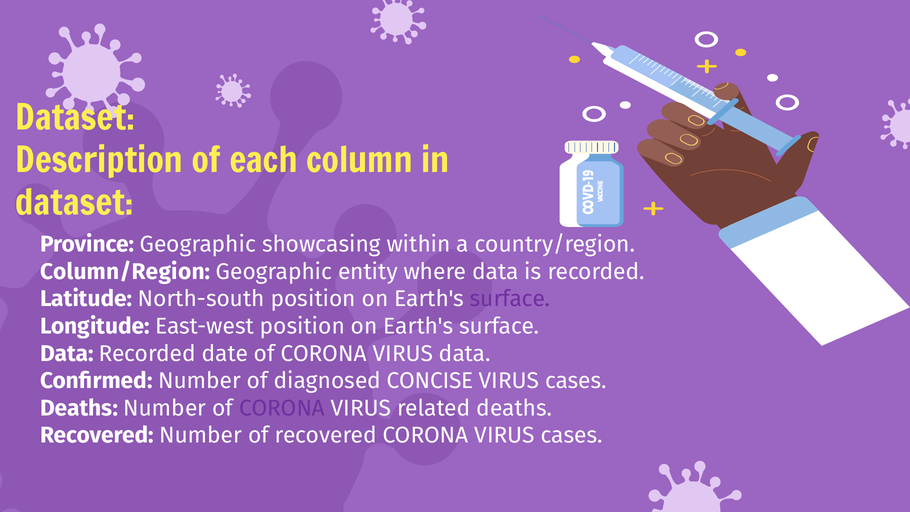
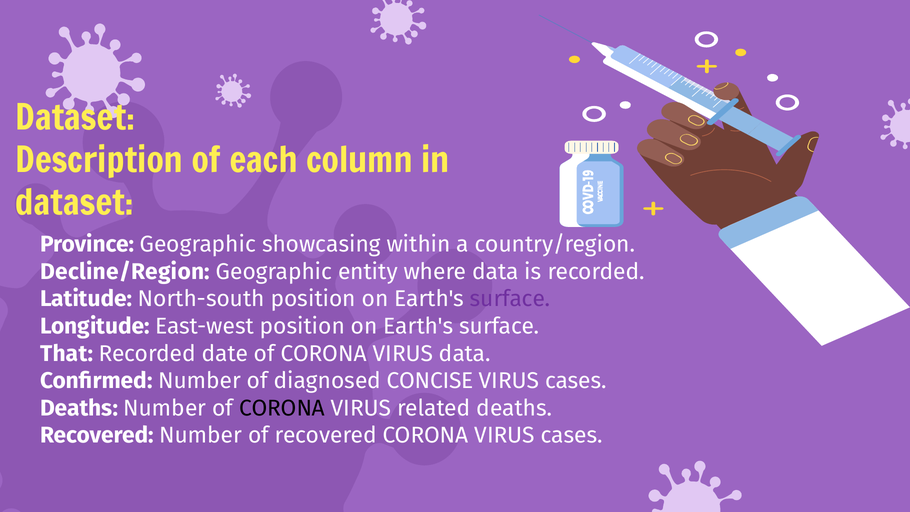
Column/Region: Column/Region -> Decline/Region
Data at (67, 353): Data -> That
CORONA at (282, 408) colour: purple -> black
